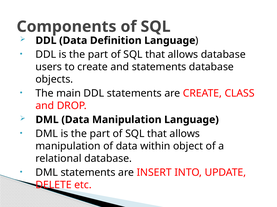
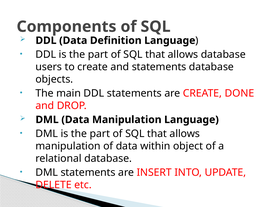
CLASS: CLASS -> DONE
